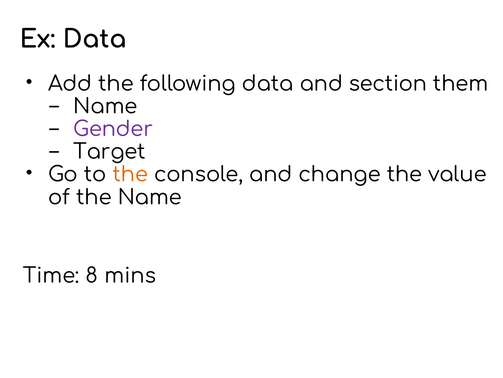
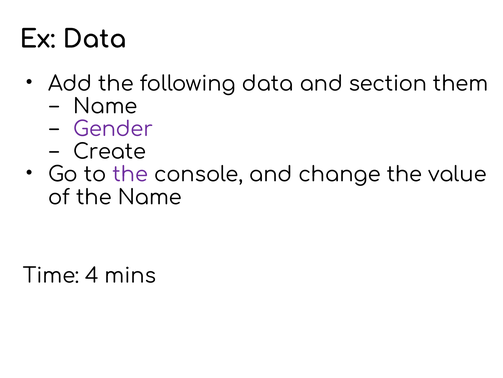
Target: Target -> Create
the at (130, 174) colour: orange -> purple
8: 8 -> 4
